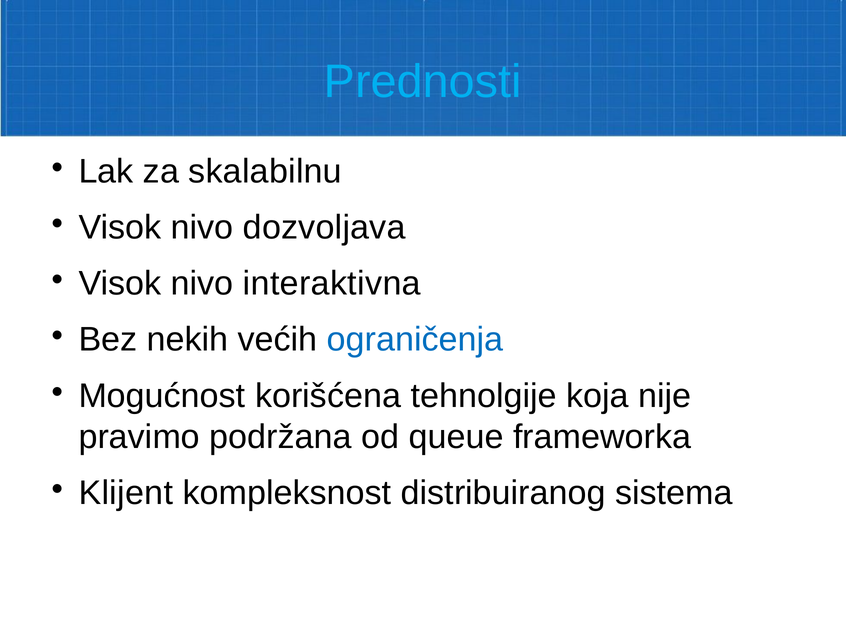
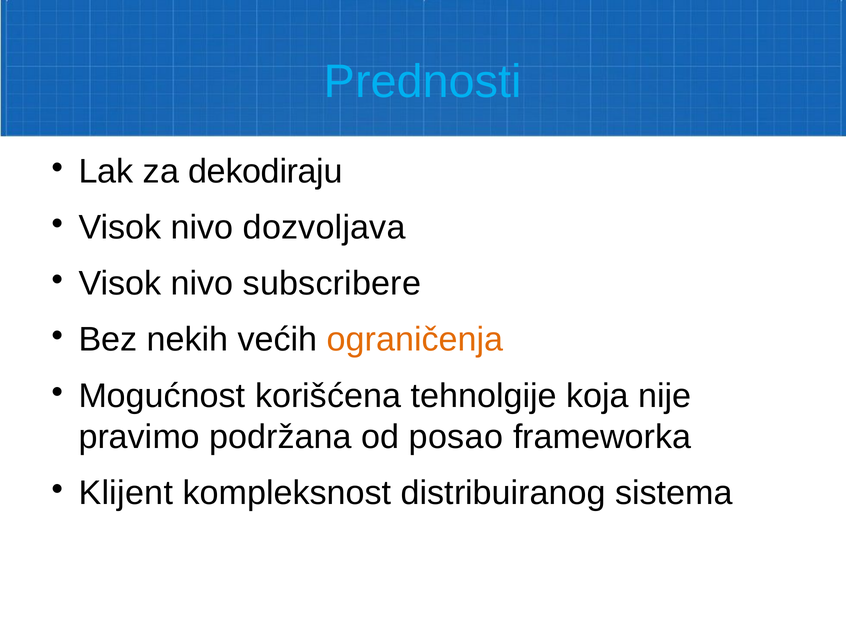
skalabilnu: skalabilnu -> dekodiraju
interaktivna: interaktivna -> subscribere
ograničenja colour: blue -> orange
queue: queue -> posao
